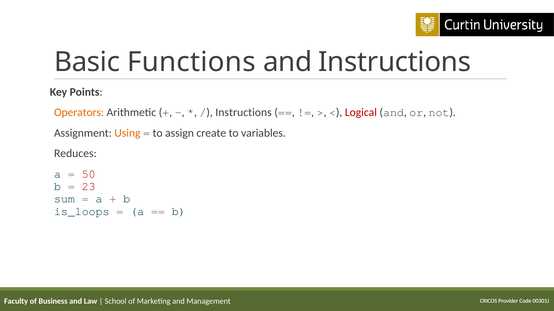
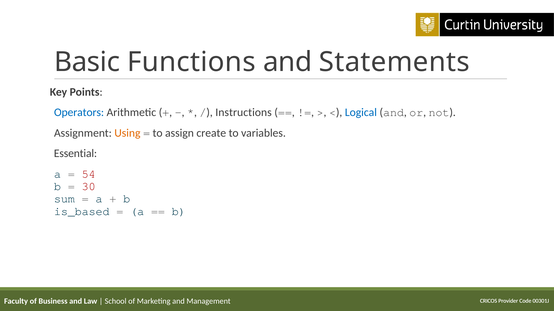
and Instructions: Instructions -> Statements
Operators colour: orange -> blue
Logical colour: red -> blue
Reduces: Reduces -> Essential
50: 50 -> 54
23: 23 -> 30
is_loops: is_loops -> is_based
